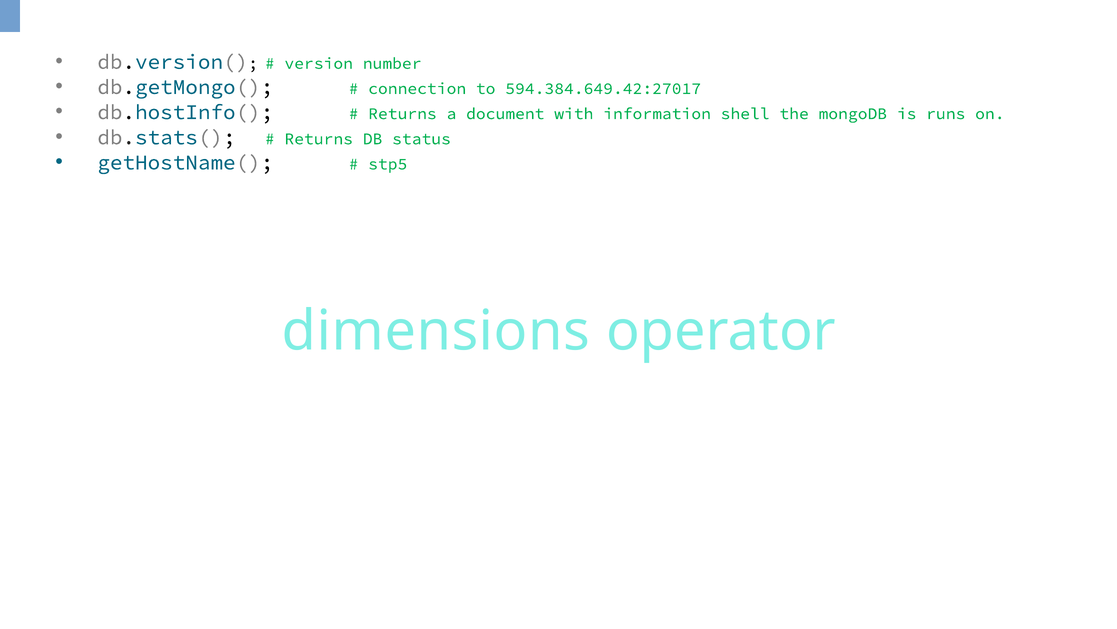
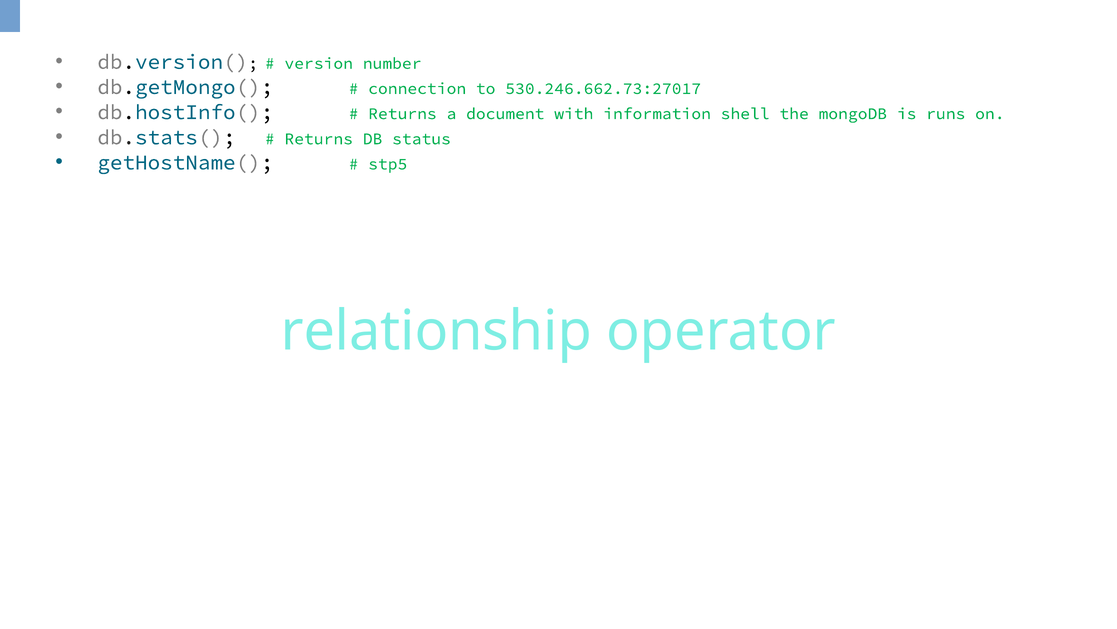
594.384.649.42:27017: 594.384.649.42:27017 -> 530.246.662.73:27017
dimensions: dimensions -> relationship
